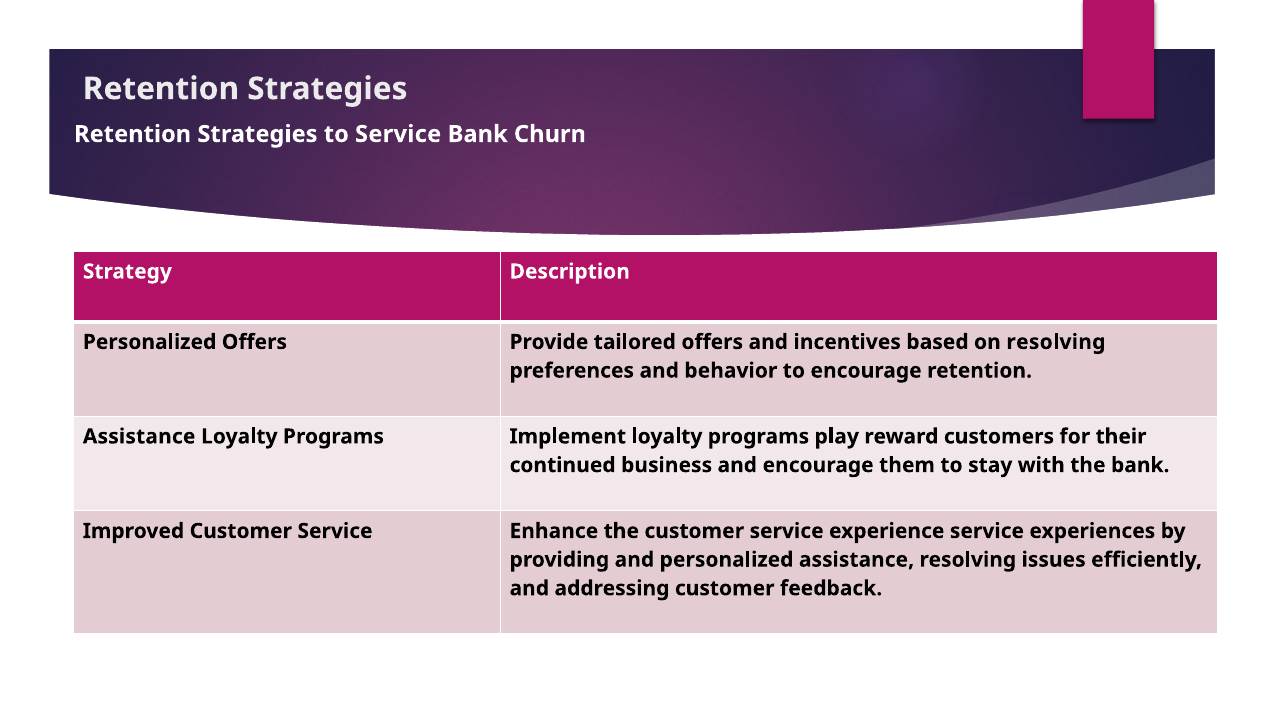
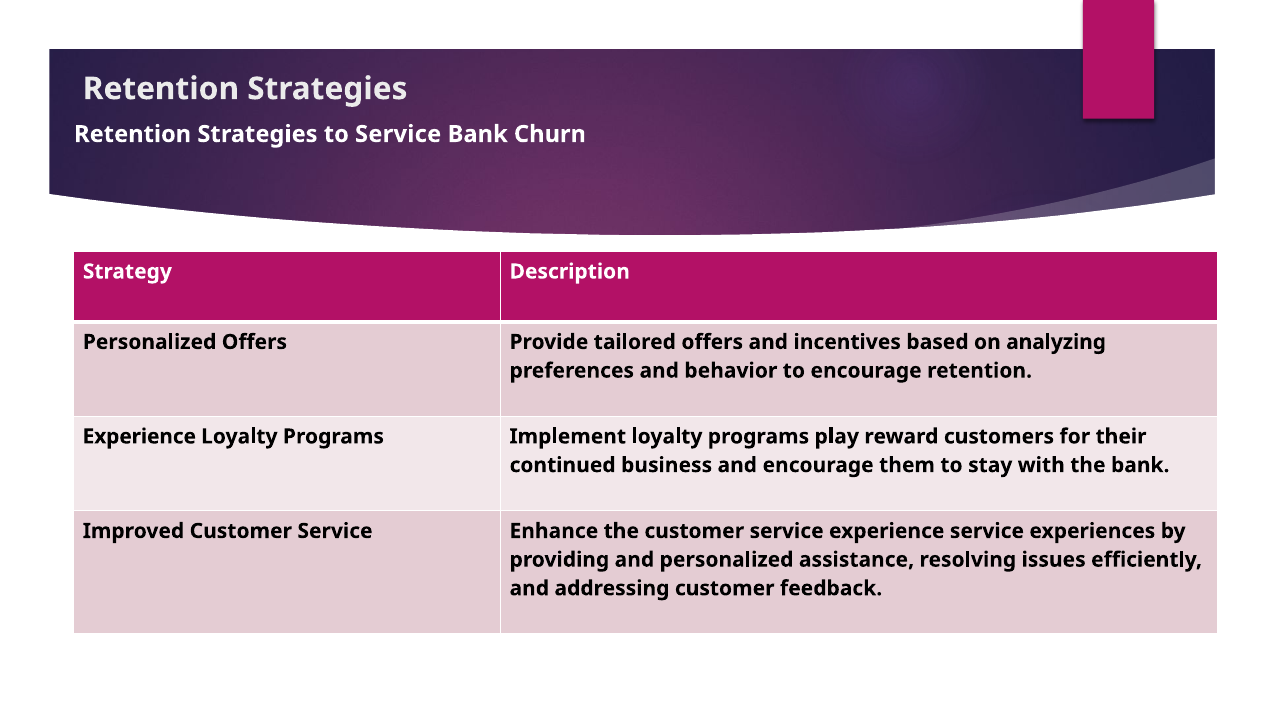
on resolving: resolving -> analyzing
Assistance at (139, 436): Assistance -> Experience
